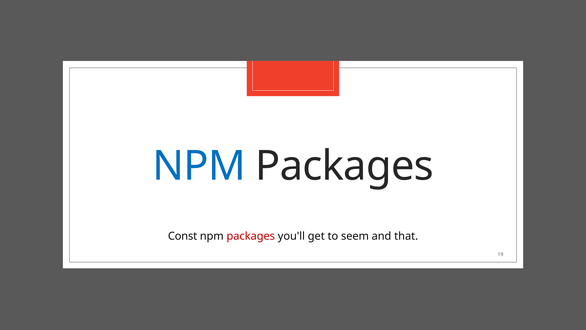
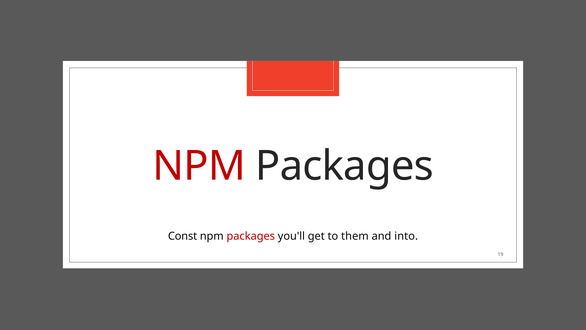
NPM at (199, 166) colour: blue -> red
seem: seem -> them
that: that -> into
